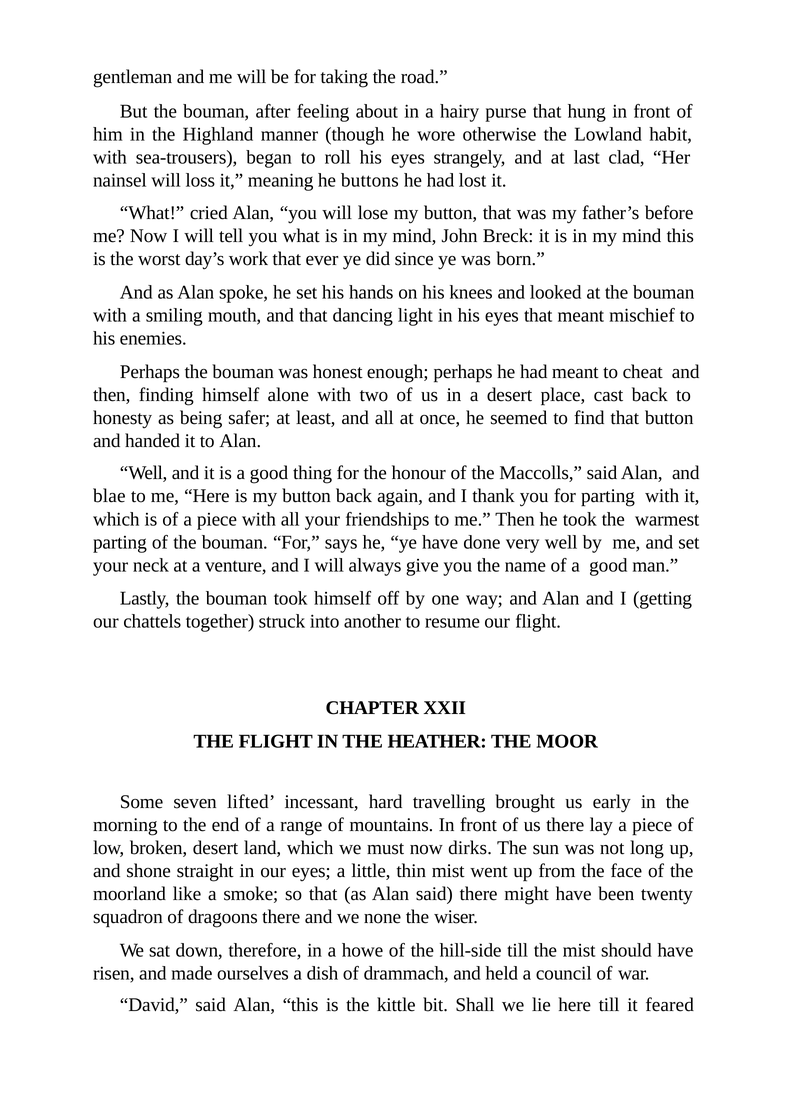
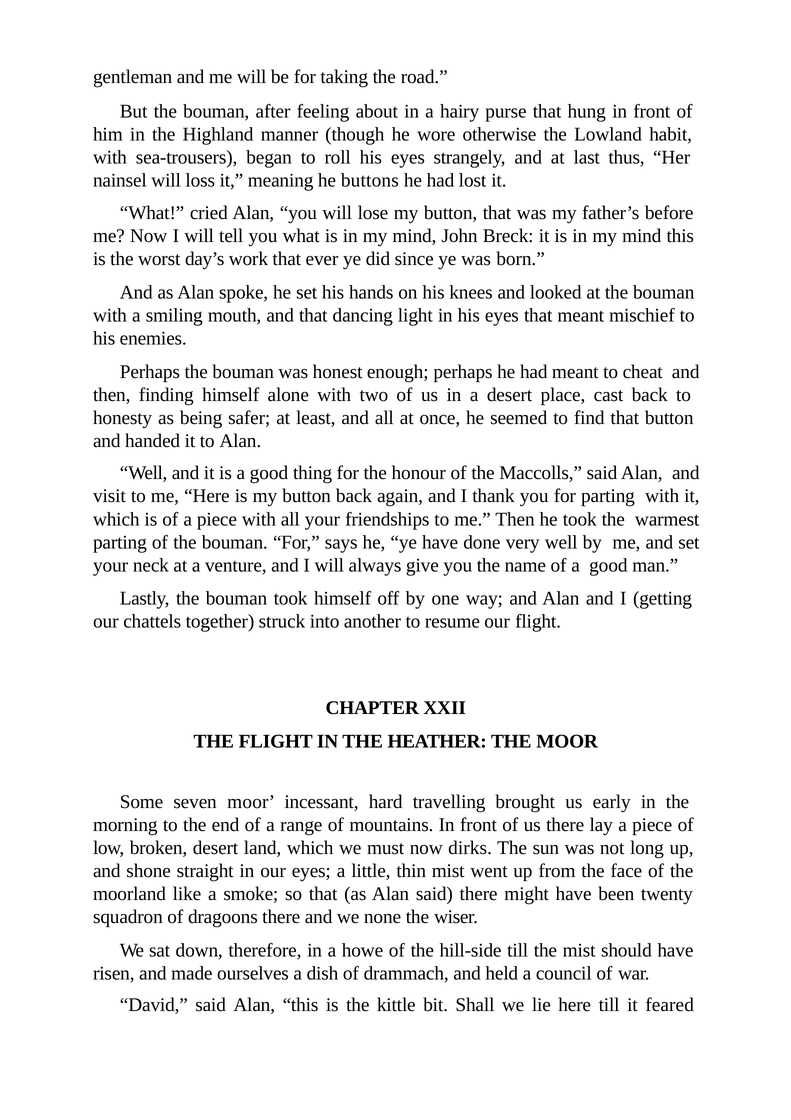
clad: clad -> thus
blae: blae -> visit
seven lifted: lifted -> moor
